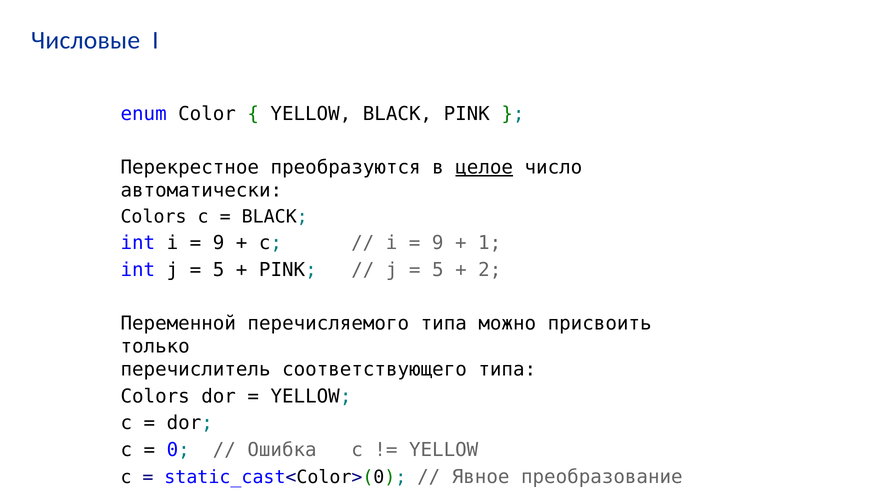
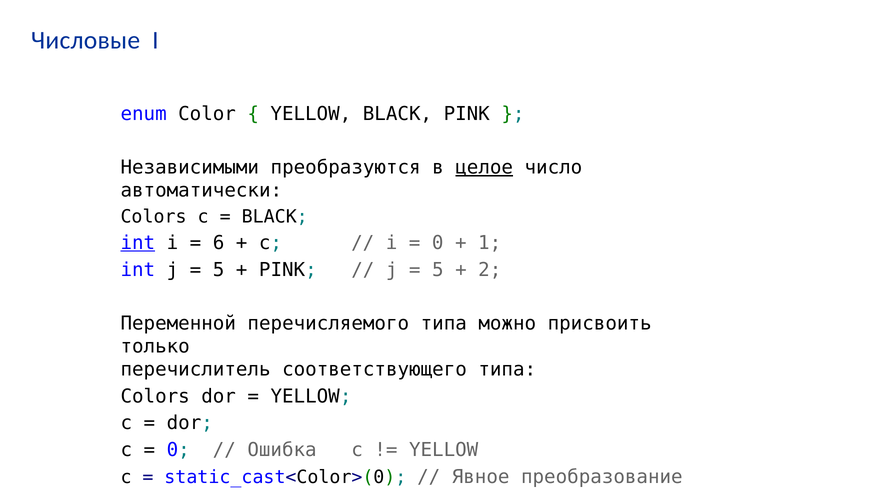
Перекрестное: Перекрестное -> Независимыми
int at (138, 243) underline: none -> present
9 at (219, 243): 9 -> 6
9 at (438, 243): 9 -> 0
